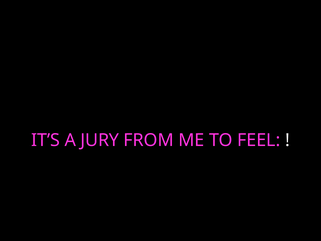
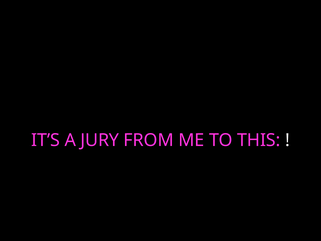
FEEL: FEEL -> THIS
